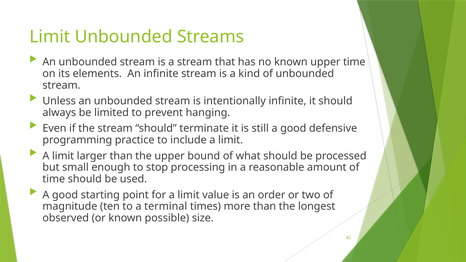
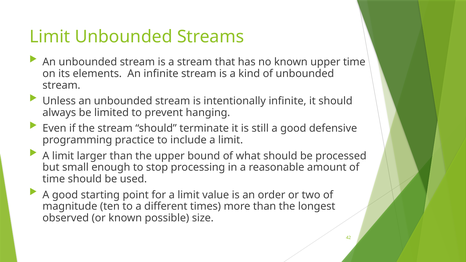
terminal: terminal -> different
